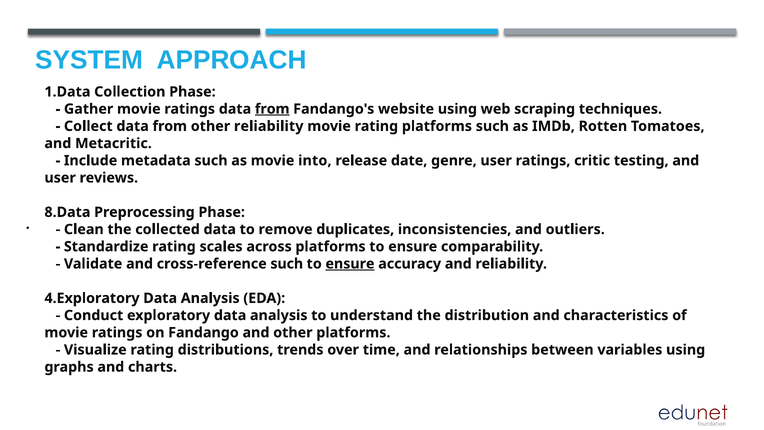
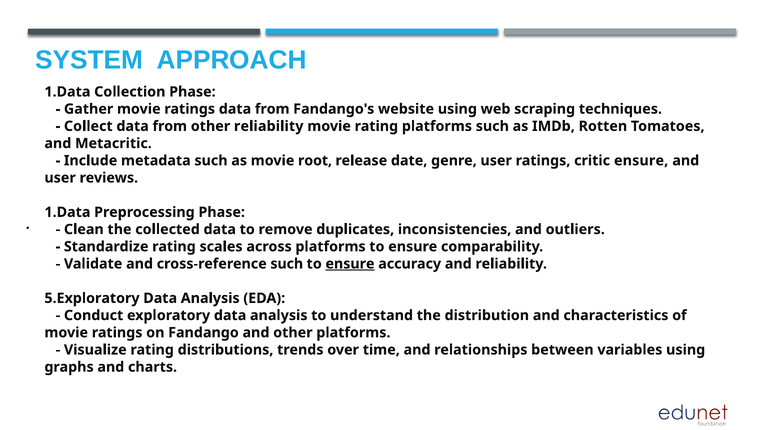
from at (272, 109) underline: present -> none
into: into -> root
critic testing: testing -> ensure
8.Data at (67, 212): 8.Data -> 1.Data
4.Exploratory: 4.Exploratory -> 5.Exploratory
